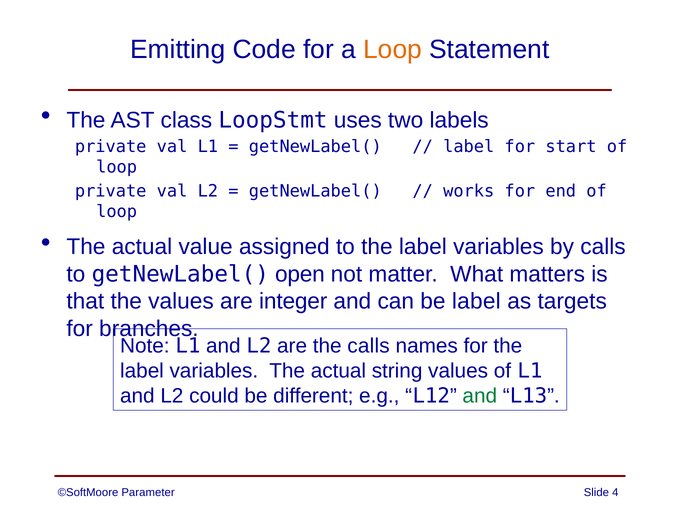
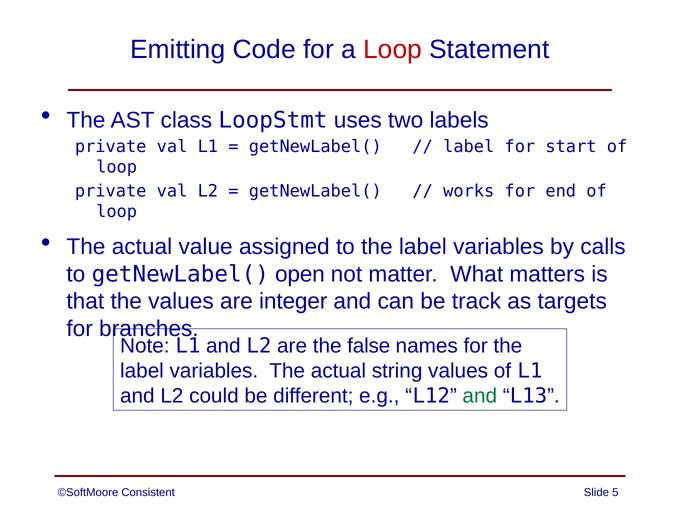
Loop at (393, 49) colour: orange -> red
be label: label -> track
the calls: calls -> false
Parameter: Parameter -> Consistent
4: 4 -> 5
